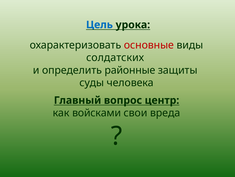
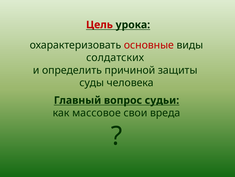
Цель colour: blue -> red
районные: районные -> причиной
центр: центр -> судьи
войсками: войсками -> массовое
